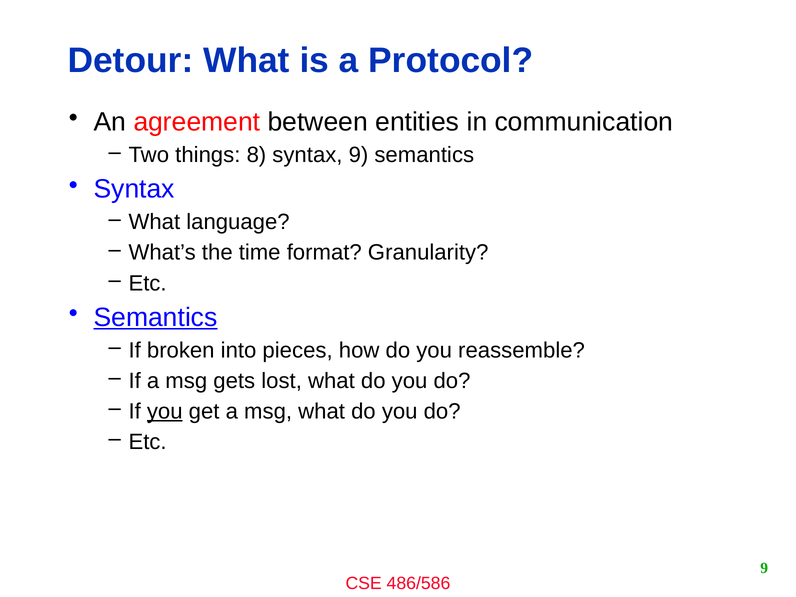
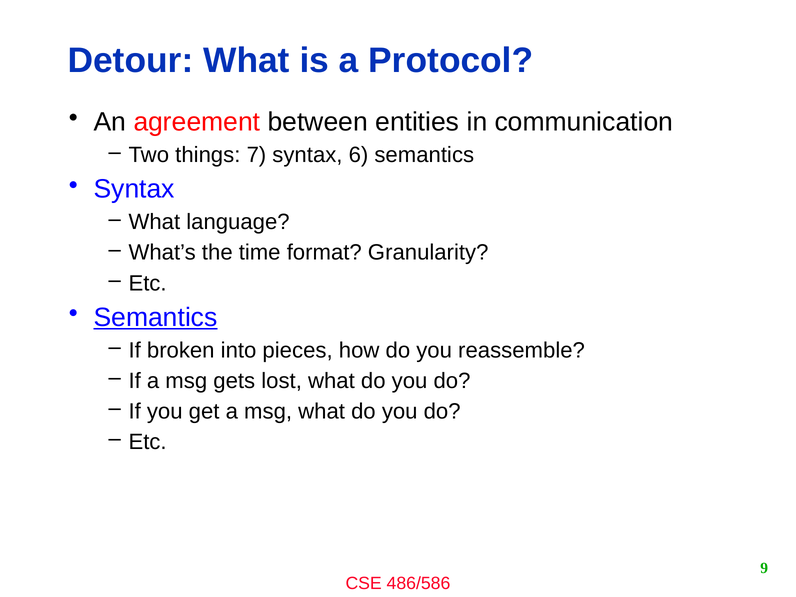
8: 8 -> 7
syntax 9: 9 -> 6
you at (165, 411) underline: present -> none
